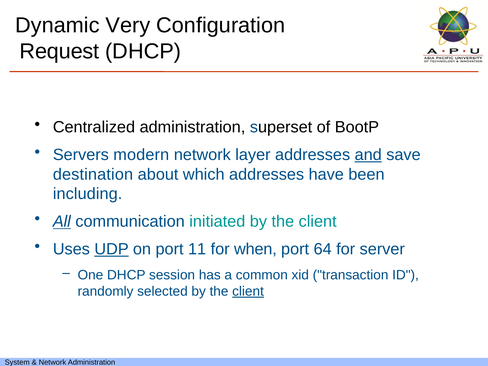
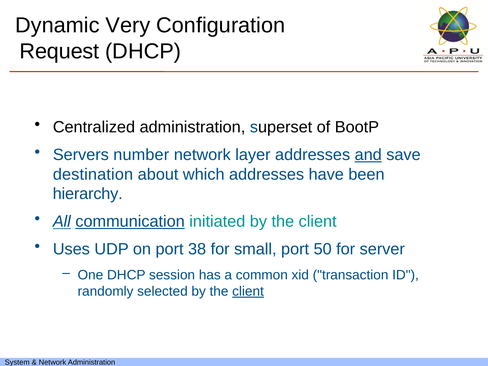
modern: modern -> number
including: including -> hierarchy
communication underline: none -> present
UDP underline: present -> none
11: 11 -> 38
when: when -> small
64: 64 -> 50
